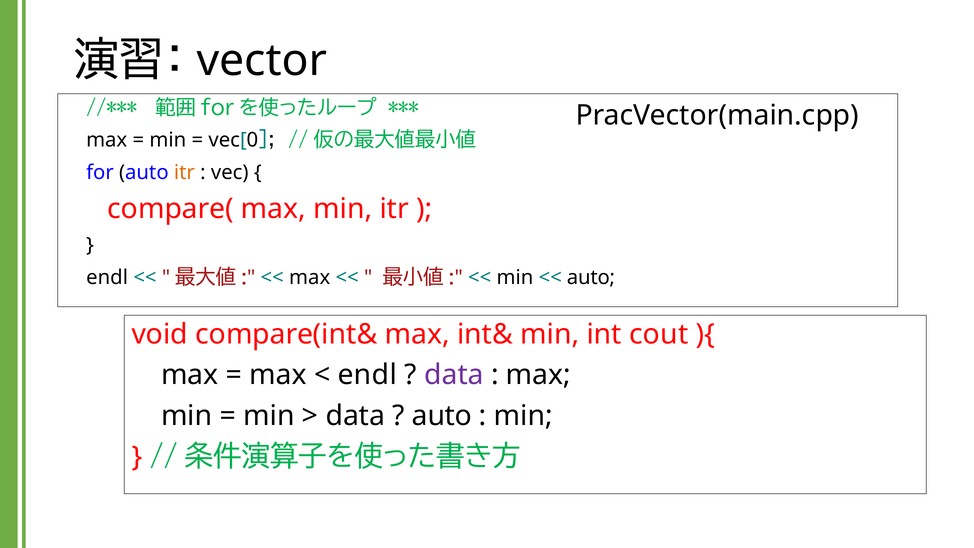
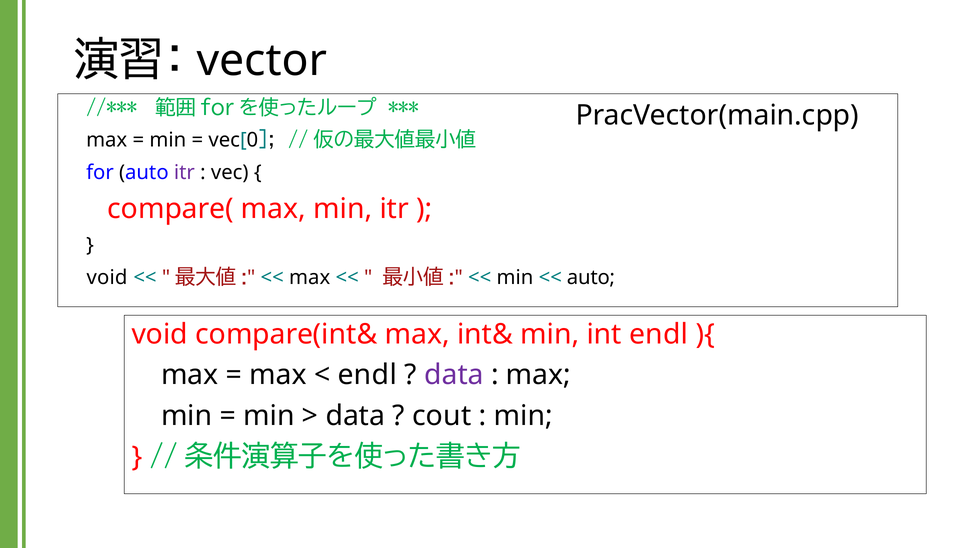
itr at (184, 172) colour: orange -> purple
endl at (107, 277): endl -> void
int cout: cout -> endl
auto at (442, 416): auto -> cout
